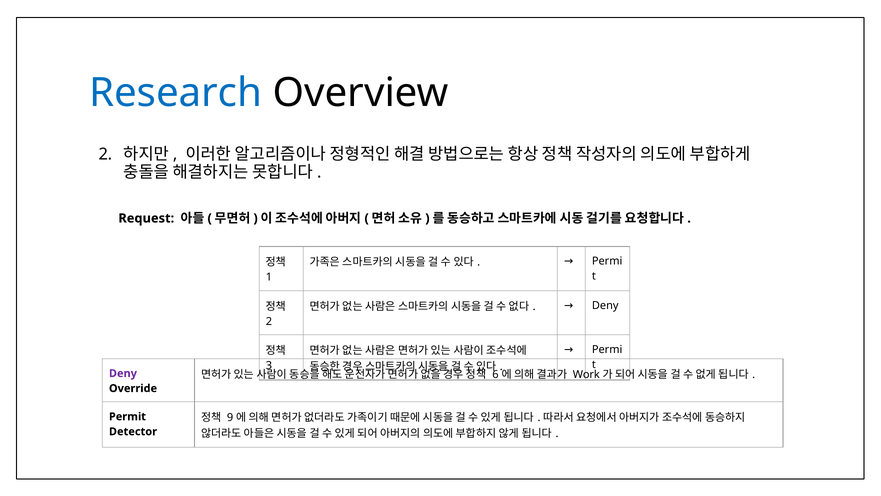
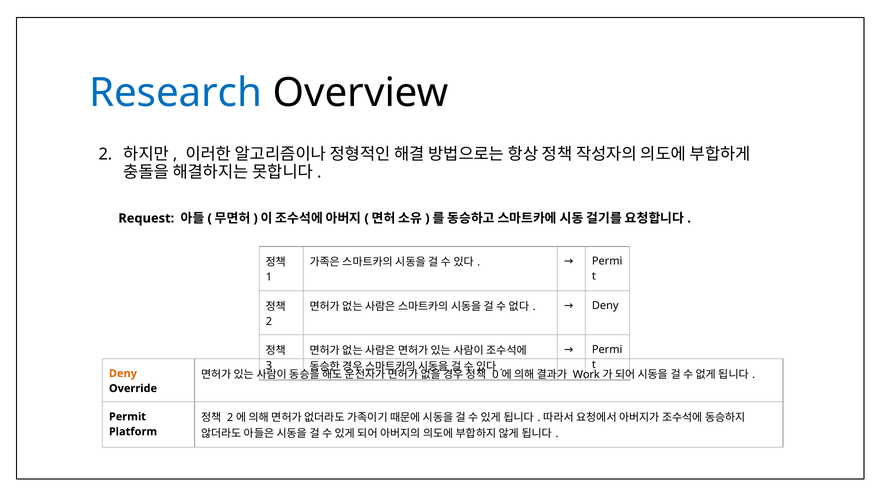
6: 6 -> 0
Deny at (123, 373) colour: purple -> orange
9 at (230, 417): 9 -> 2
Detector: Detector -> Platform
